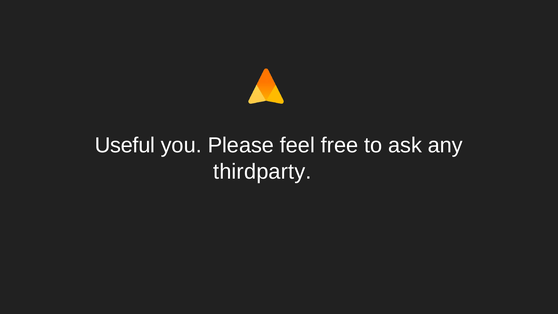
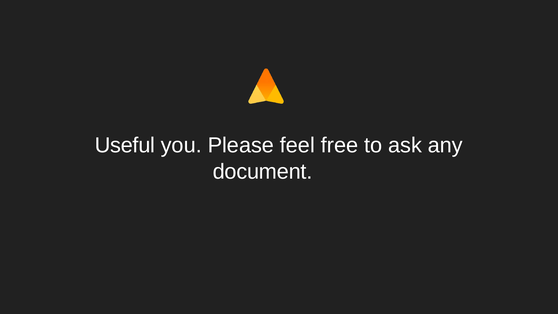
thirdparty: thirdparty -> document
